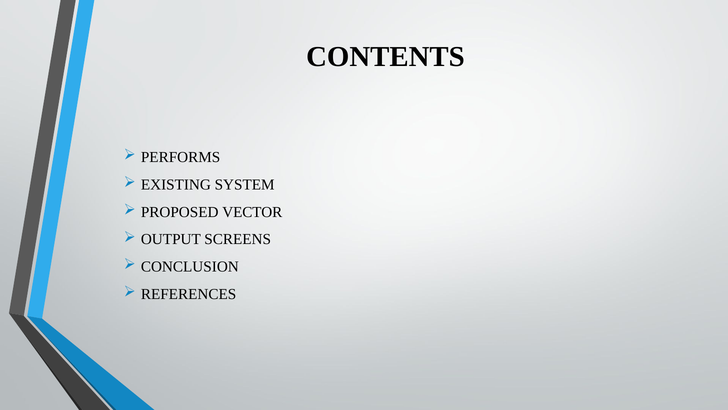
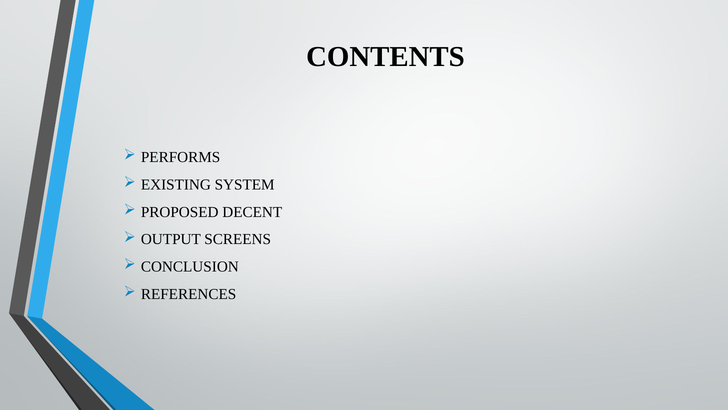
VECTOR: VECTOR -> DECENT
